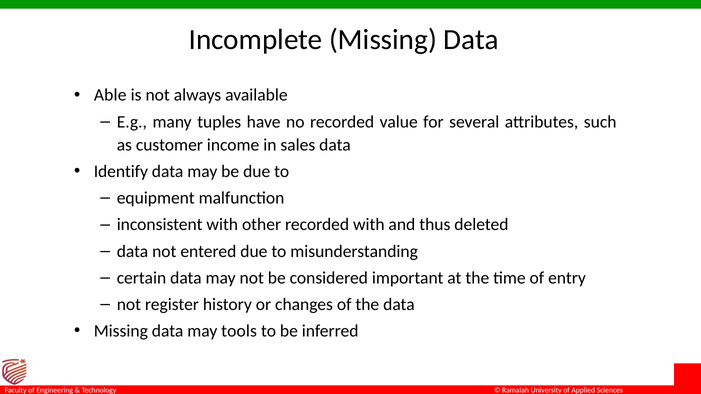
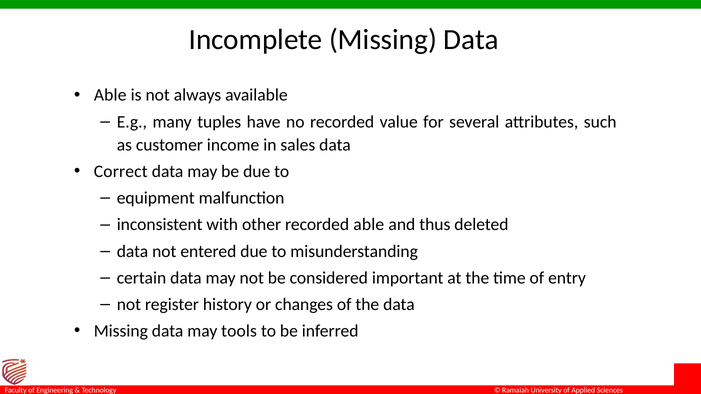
Identify: Identify -> Correct
recorded with: with -> able
